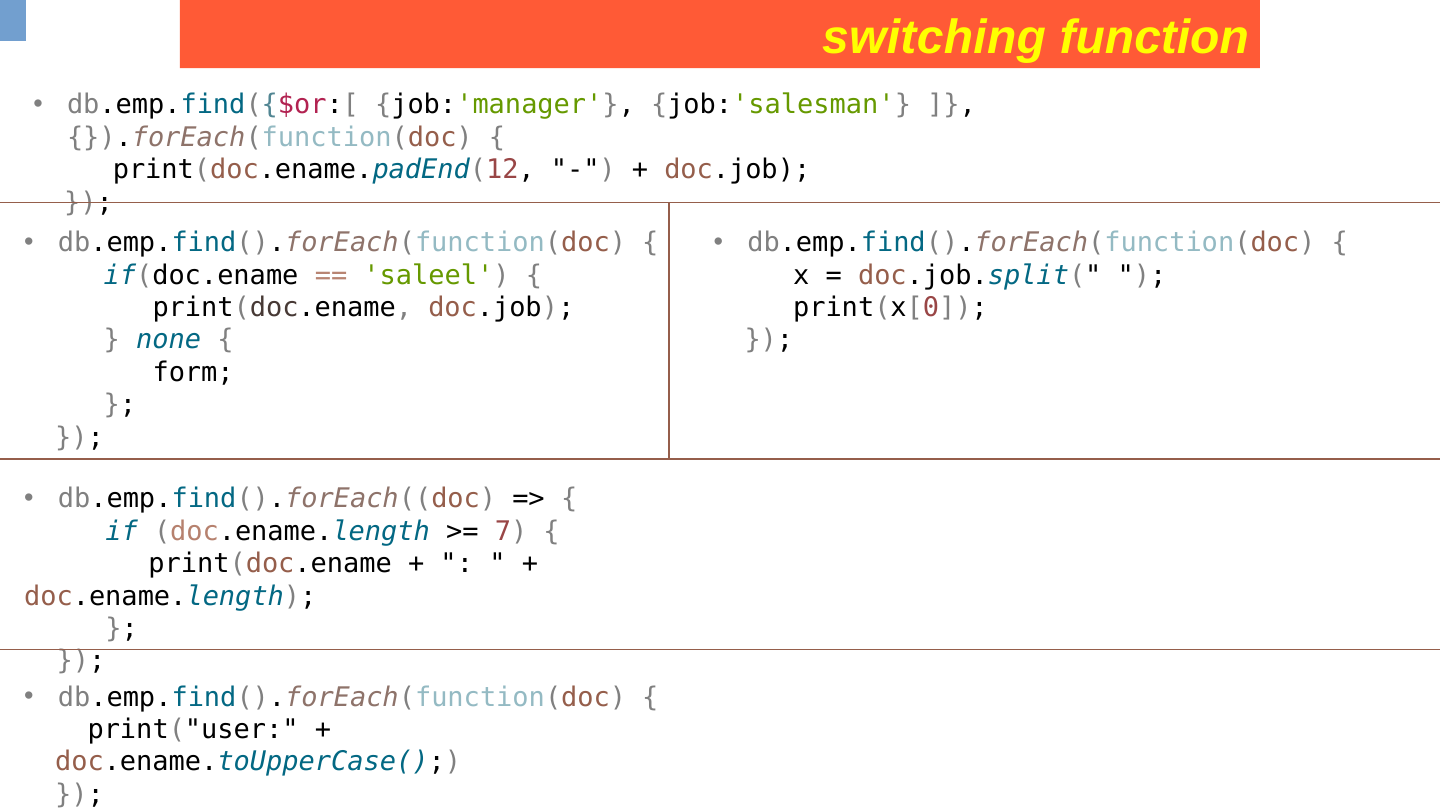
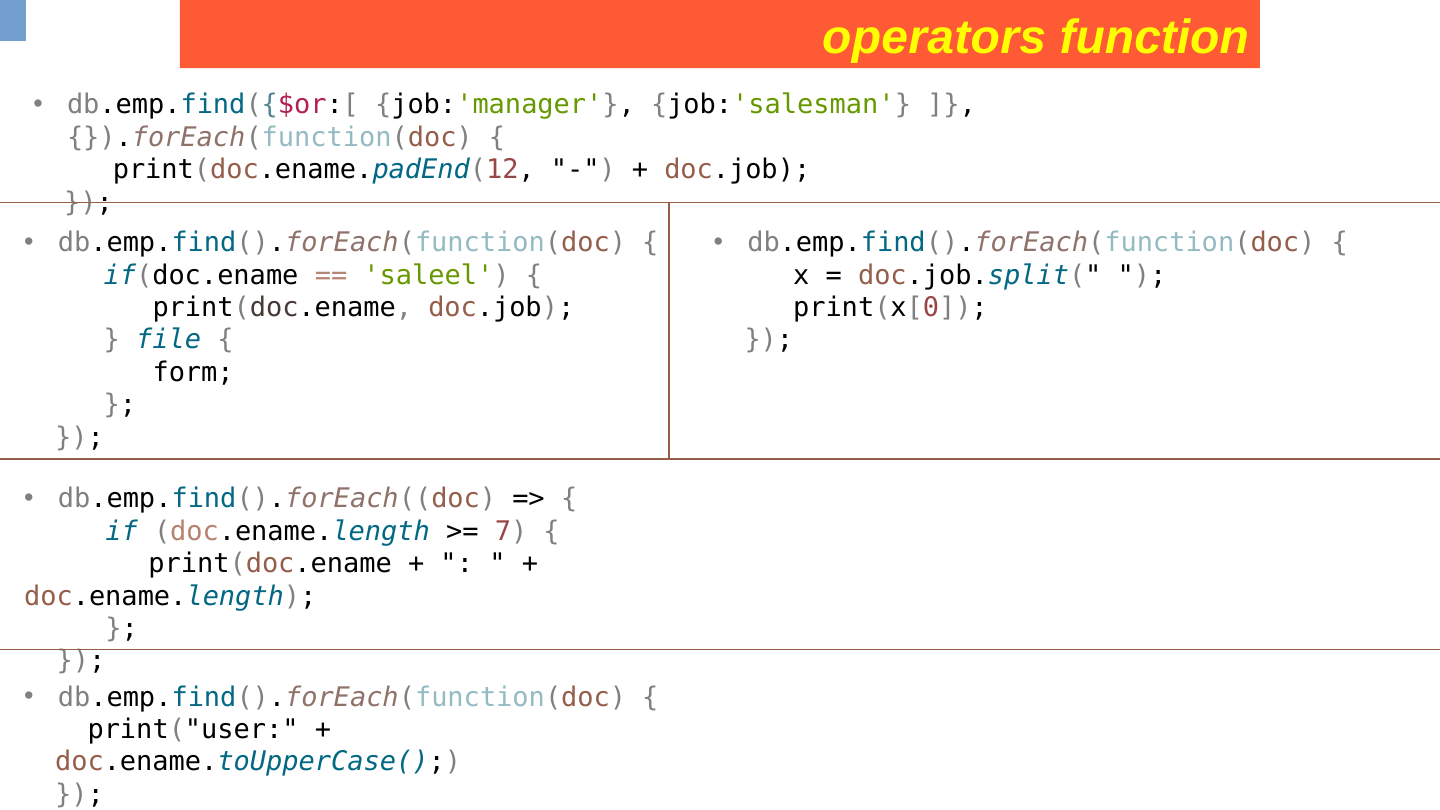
switching: switching -> operators
none: none -> file
